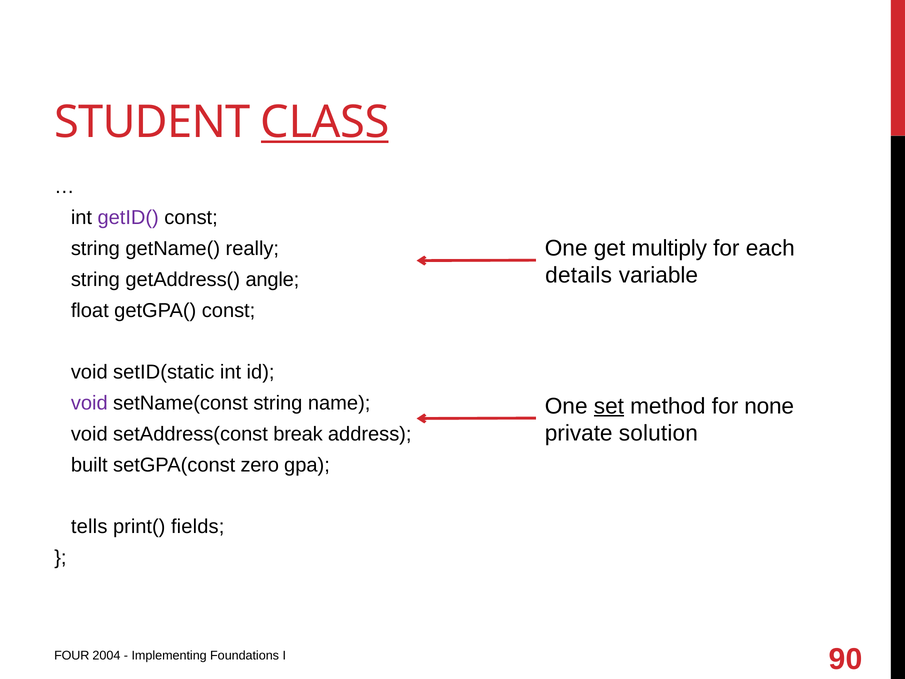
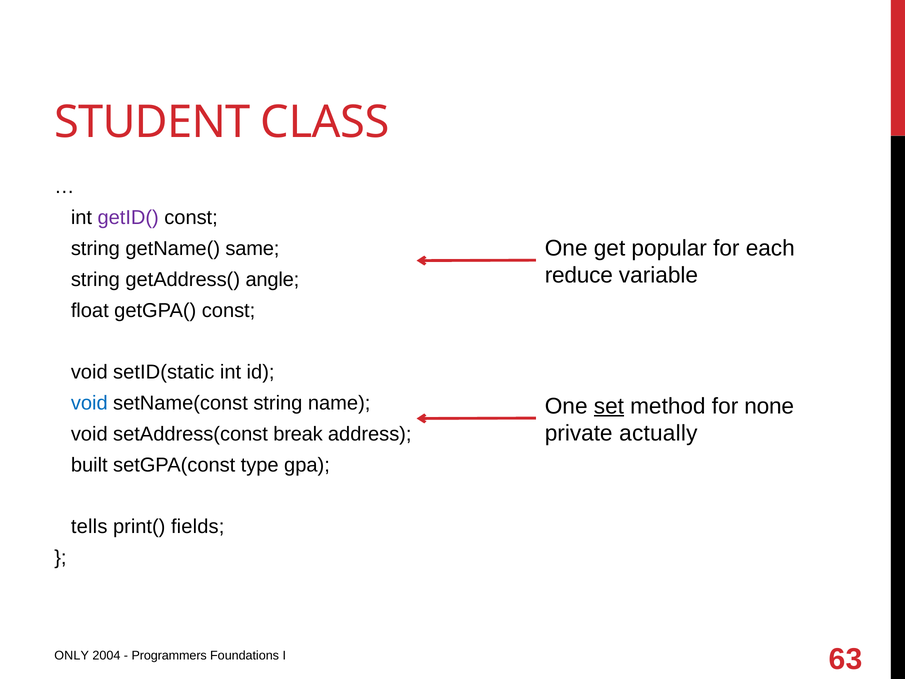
CLASS underline: present -> none
multiply: multiply -> popular
really: really -> same
details: details -> reduce
void at (89, 403) colour: purple -> blue
solution: solution -> actually
zero: zero -> type
FOUR: FOUR -> ONLY
Implementing: Implementing -> Programmers
90: 90 -> 63
